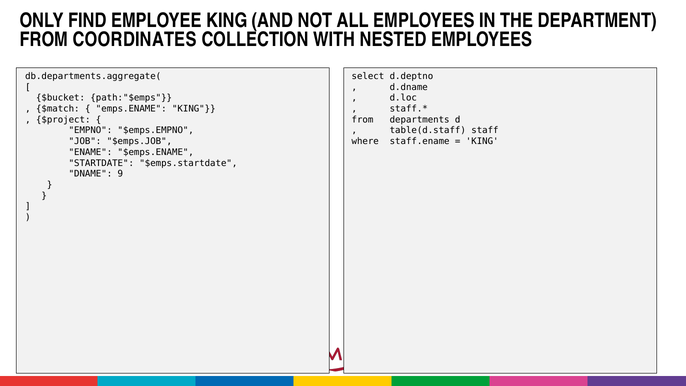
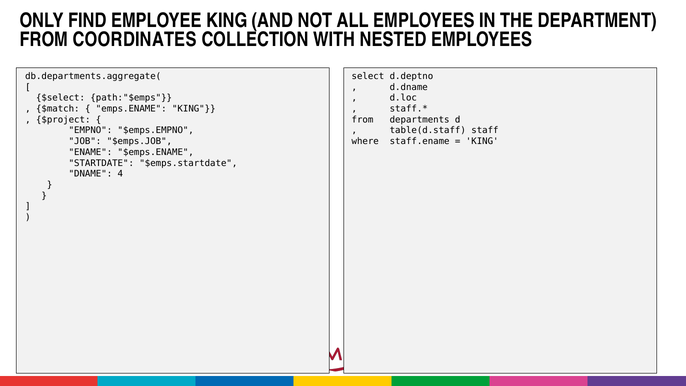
$bucket: $bucket -> $select
9: 9 -> 4
